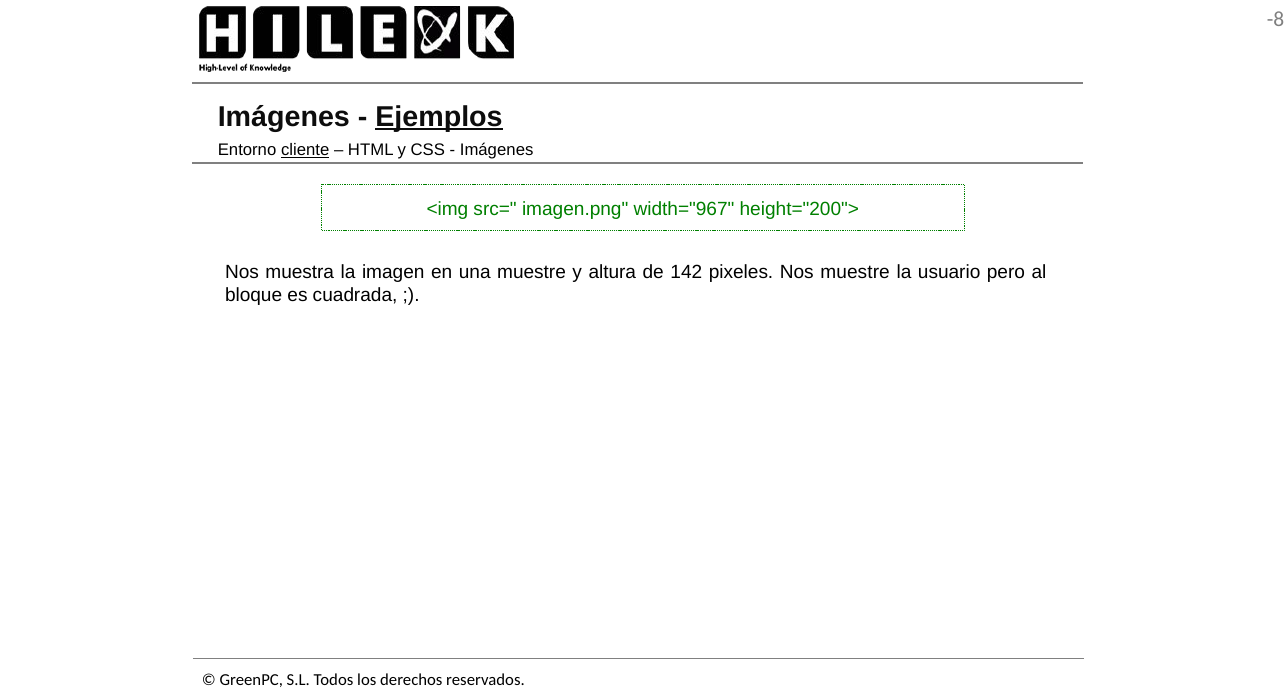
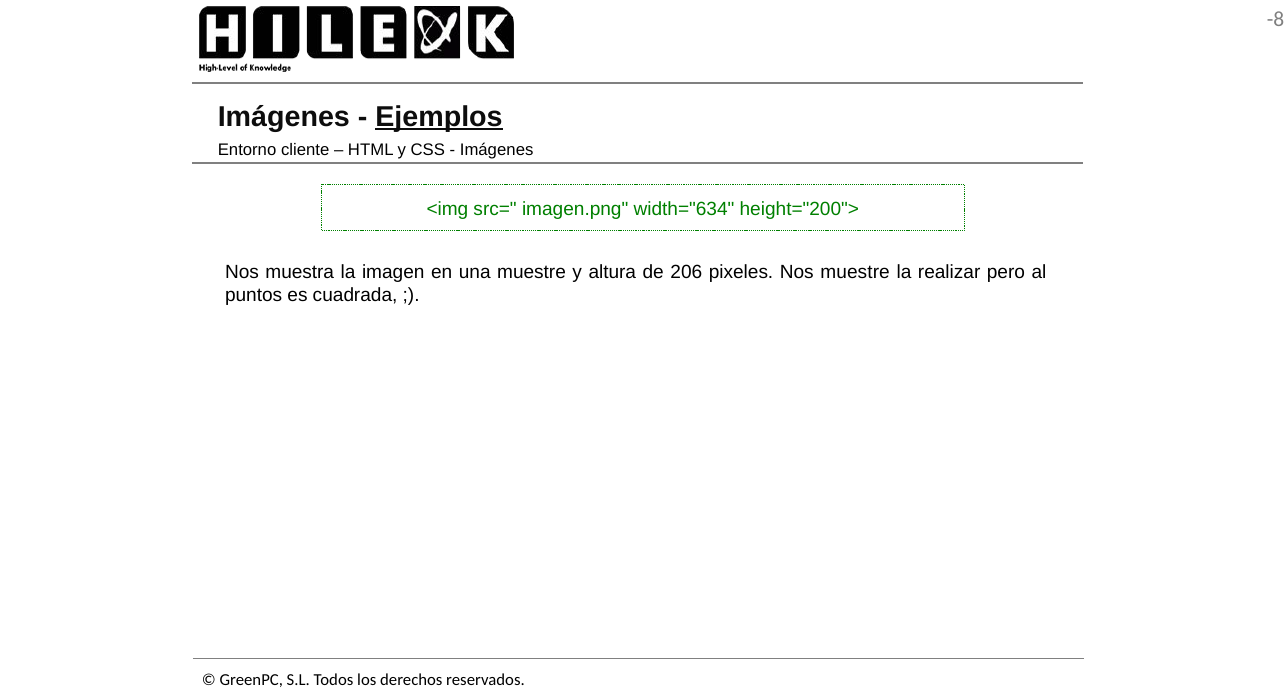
cliente underline: present -> none
width="967: width="967 -> width="634
142: 142 -> 206
usuario: usuario -> realizar
bloque: bloque -> puntos
